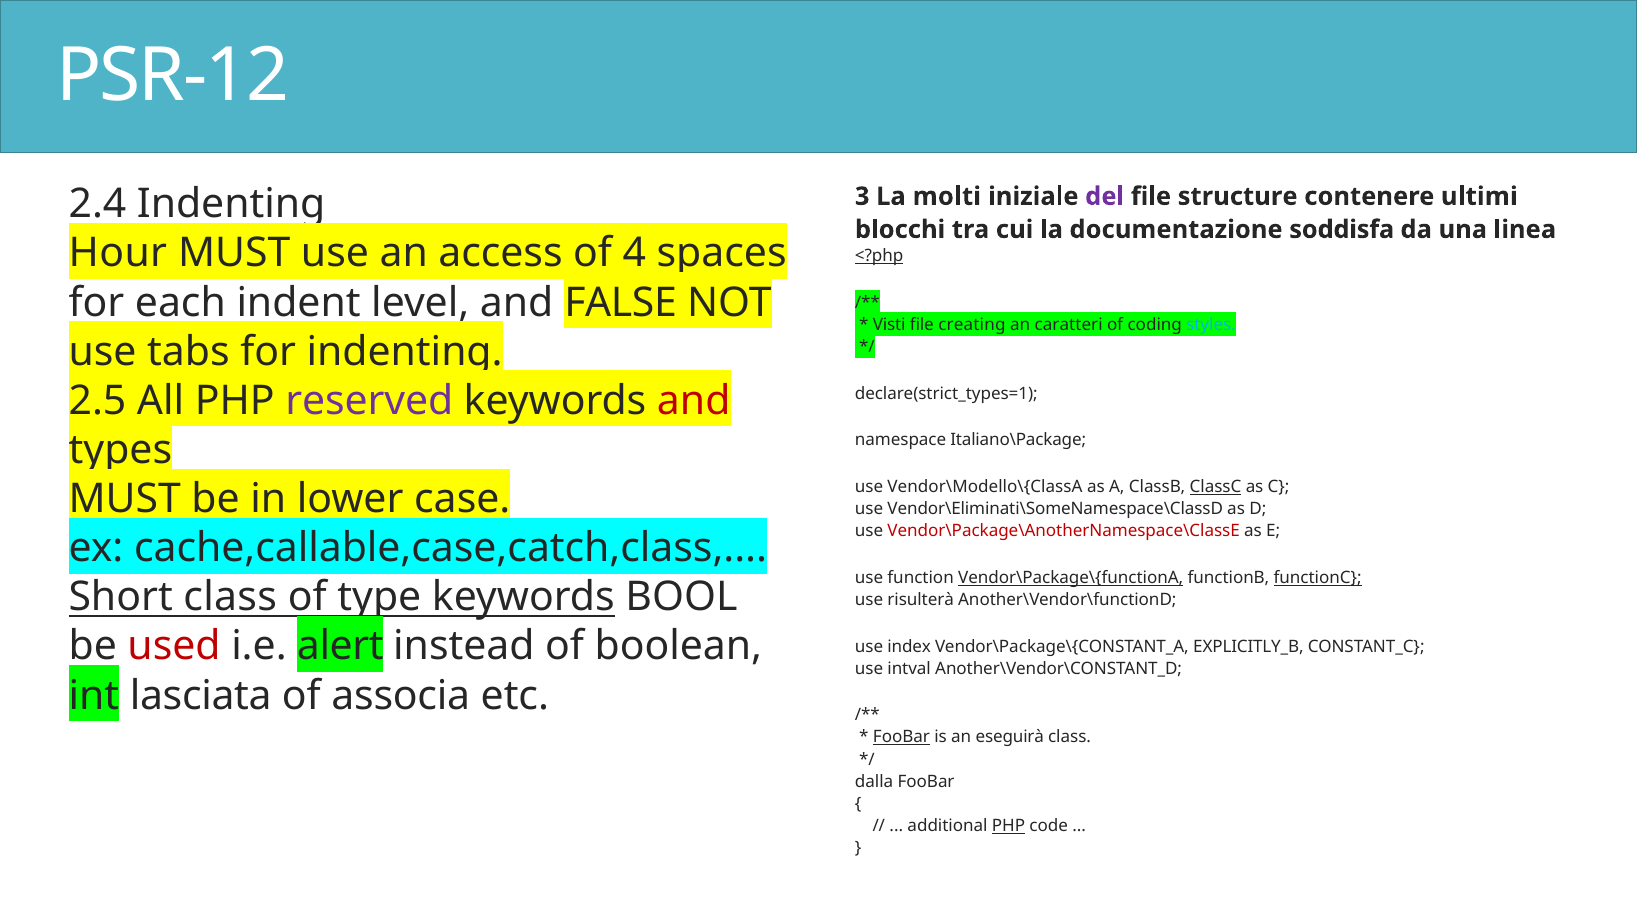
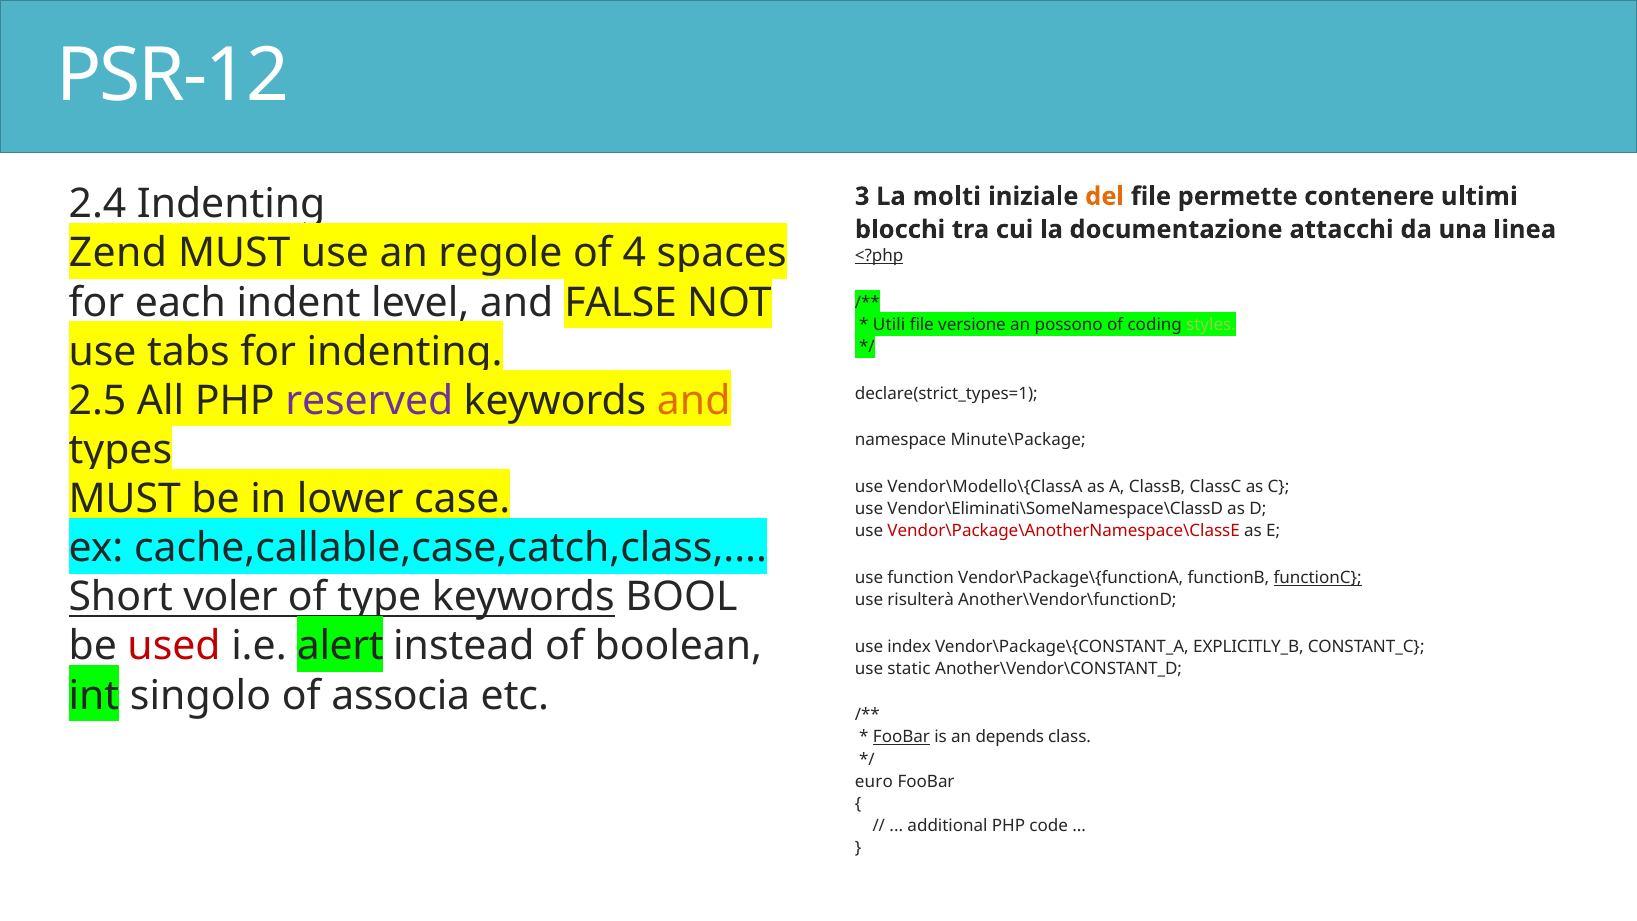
del colour: purple -> orange
structure: structure -> permette
soddisfa: soddisfa -> attacchi
Hour: Hour -> Zend
access: access -> regole
Visti: Visti -> Utili
creating: creating -> versione
caratteri: caratteri -> possono
styles colour: light blue -> light green
and at (694, 401) colour: red -> orange
Italiano\Package: Italiano\Package -> Minute\Package
ClassC underline: present -> none
Vendor\Package\{functionA underline: present -> none
Short class: class -> voler
intval: intval -> static
lasciata: lasciata -> singolo
eseguirà: eseguirà -> depends
dalla: dalla -> euro
PHP at (1009, 826) underline: present -> none
